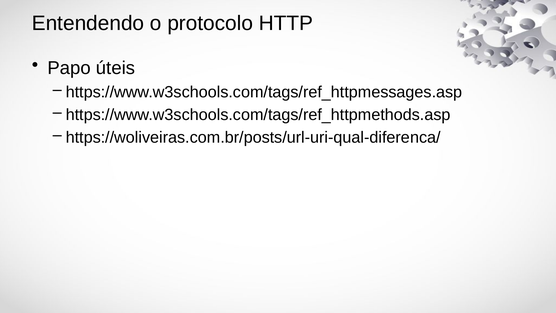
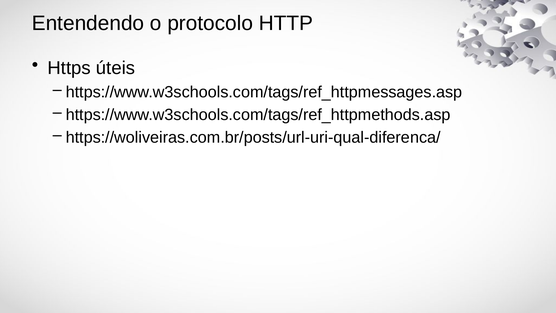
Papo: Papo -> Https
